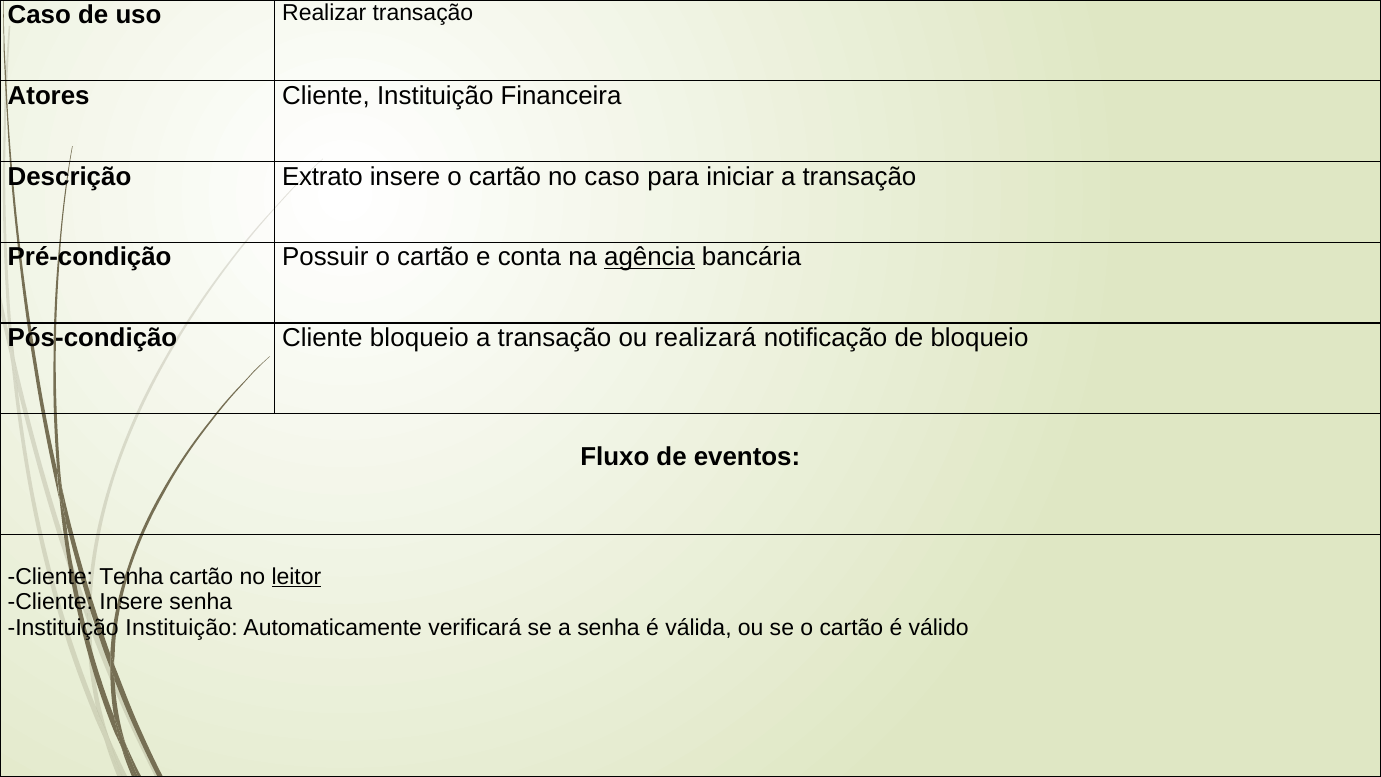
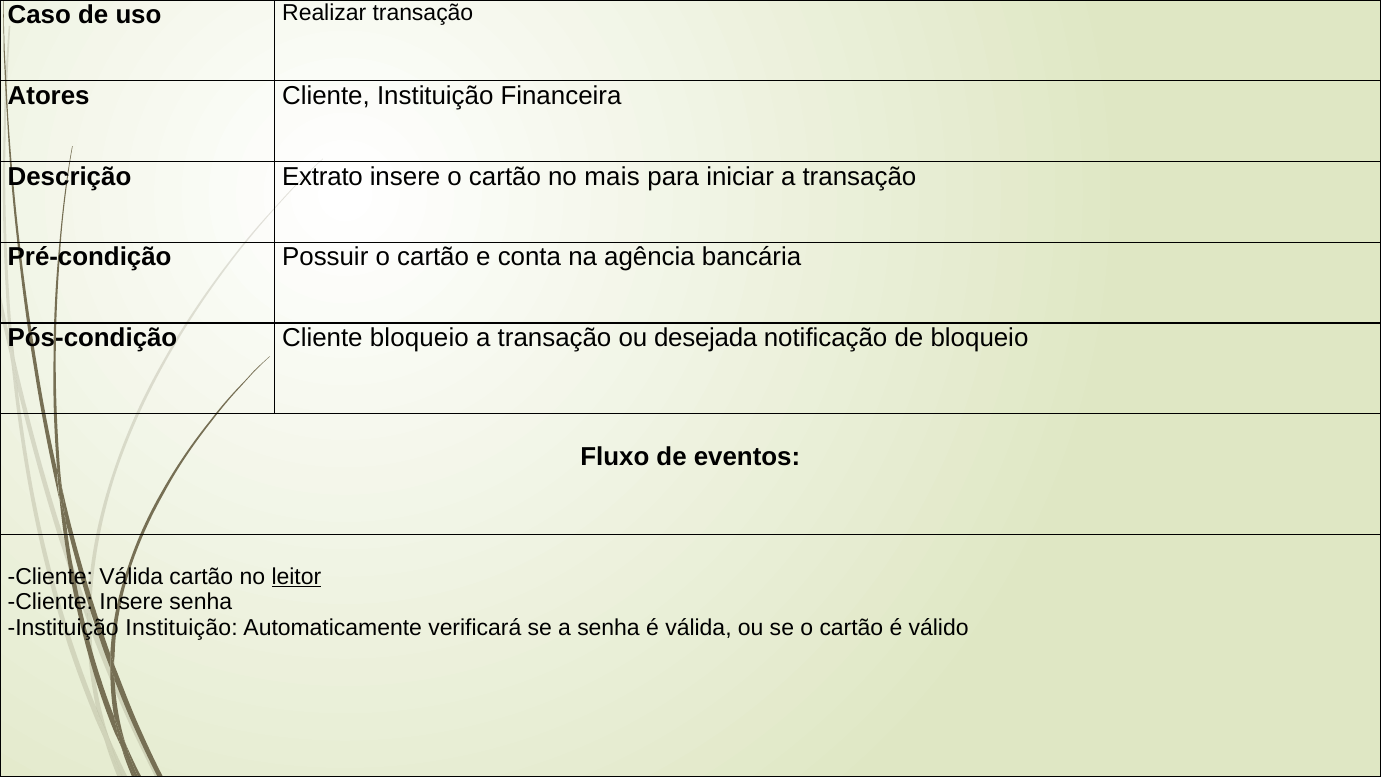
no caso: caso -> mais
agência underline: present -> none
realizará: realizará -> desejada
Cliente Tenha: Tenha -> Válida
